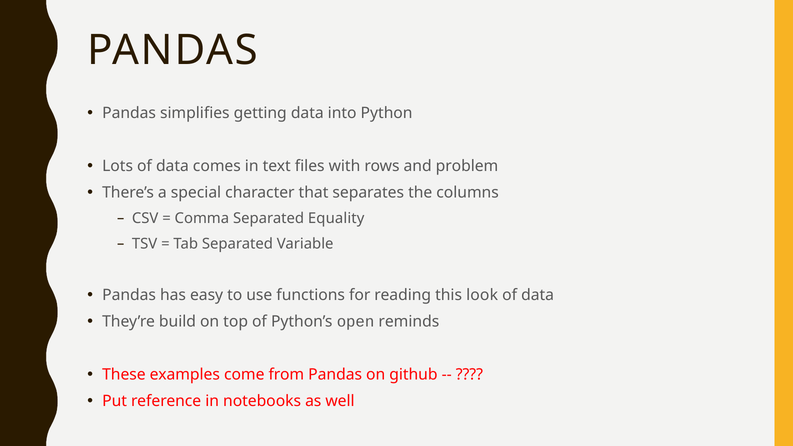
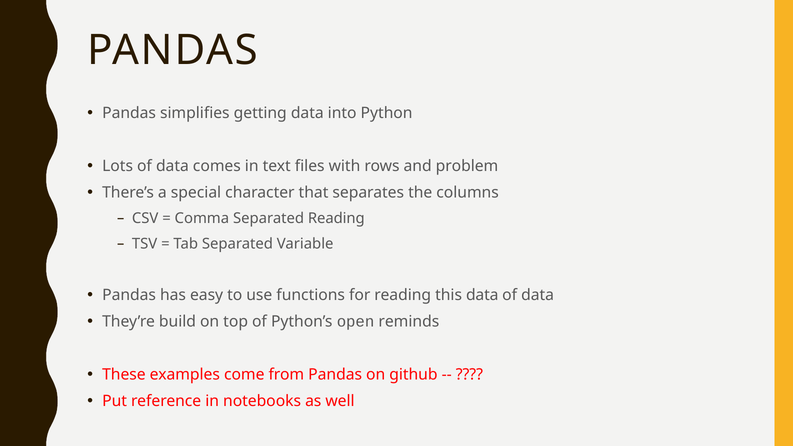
Separated Equality: Equality -> Reading
this look: look -> data
